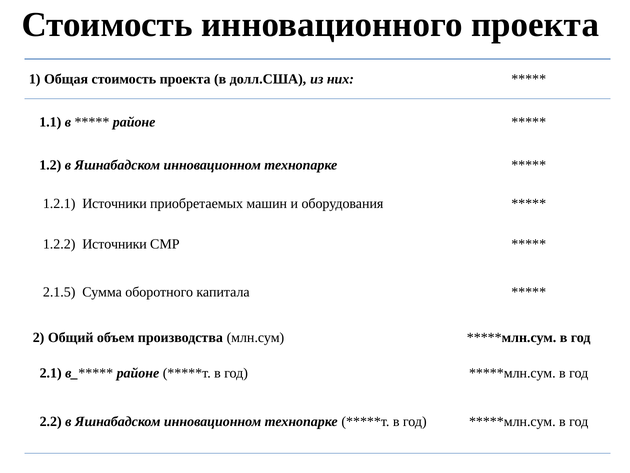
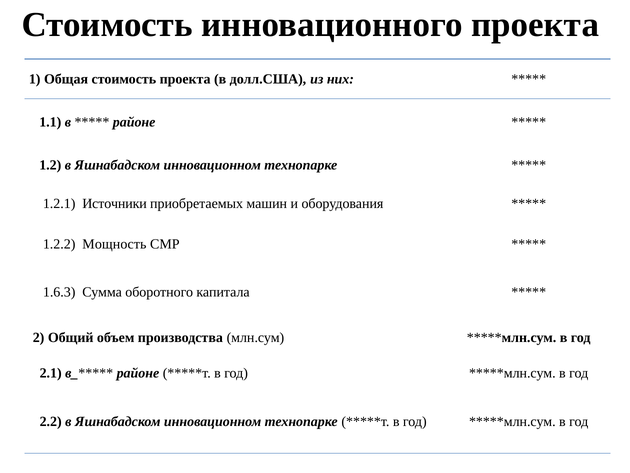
1.2.2 Источники: Источники -> Мощность
2.1.5: 2.1.5 -> 1.6.3
